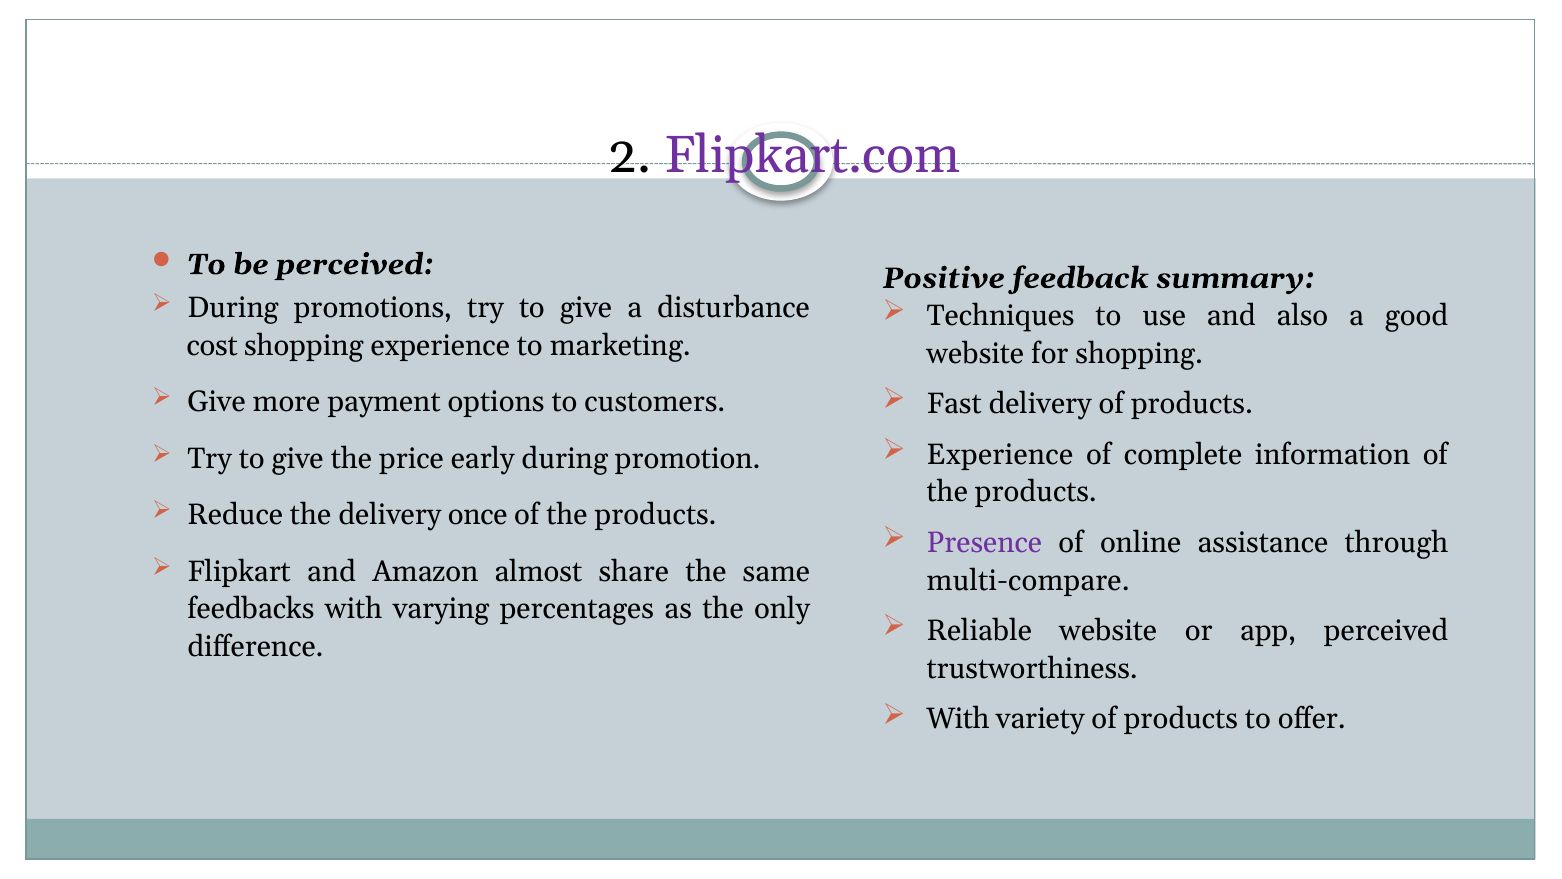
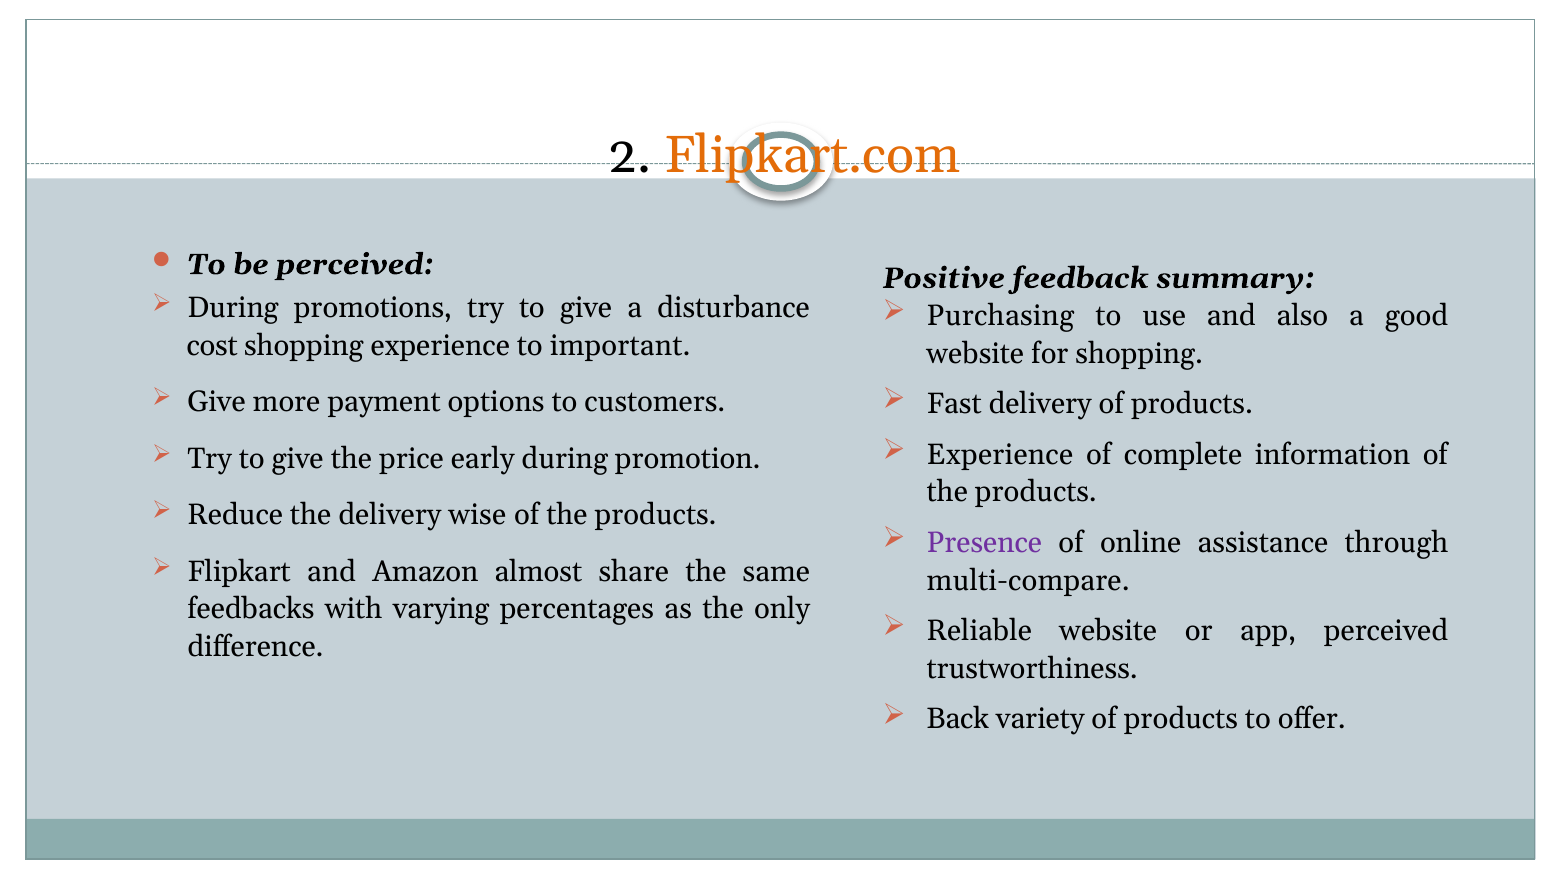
Flipkart.com colour: purple -> orange
Techniques: Techniques -> Purchasing
marketing: marketing -> important
once: once -> wise
With at (958, 719): With -> Back
